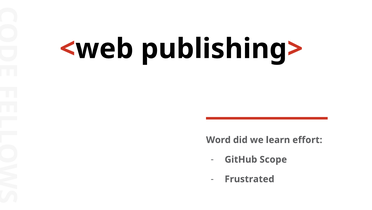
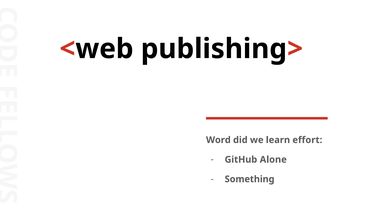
Scope: Scope -> Alone
Frustrated: Frustrated -> Something
